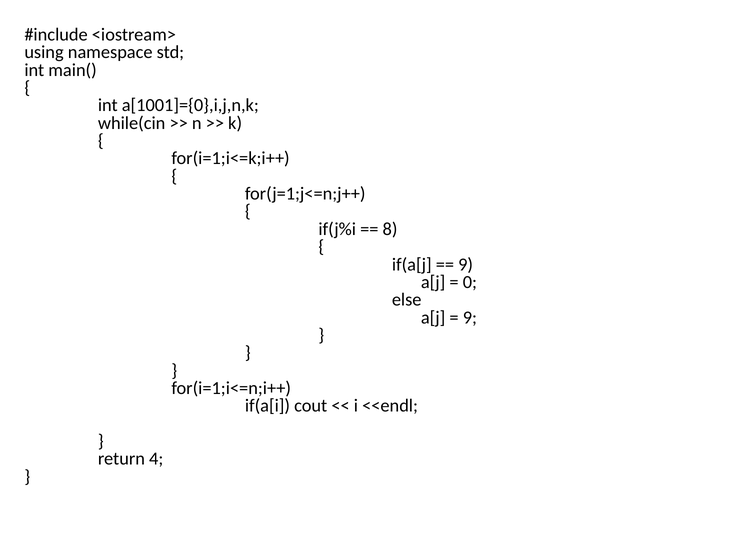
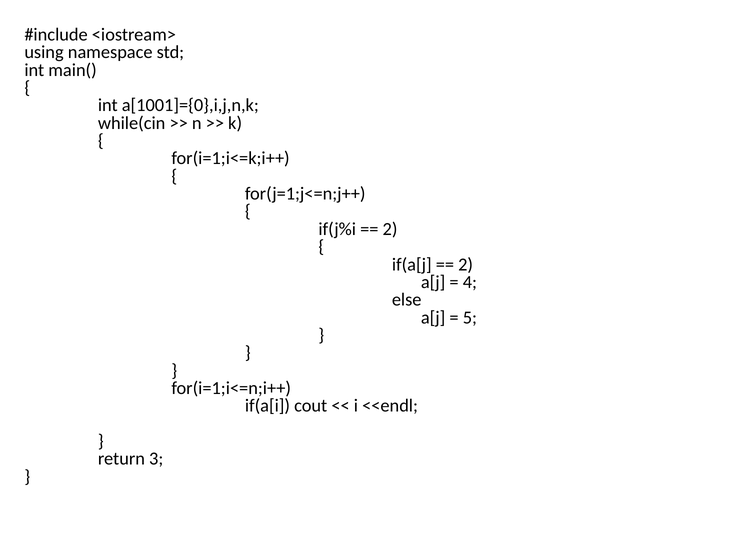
8 at (390, 229): 8 -> 2
9 at (466, 264): 9 -> 2
0: 0 -> 4
9 at (470, 317): 9 -> 5
4: 4 -> 3
